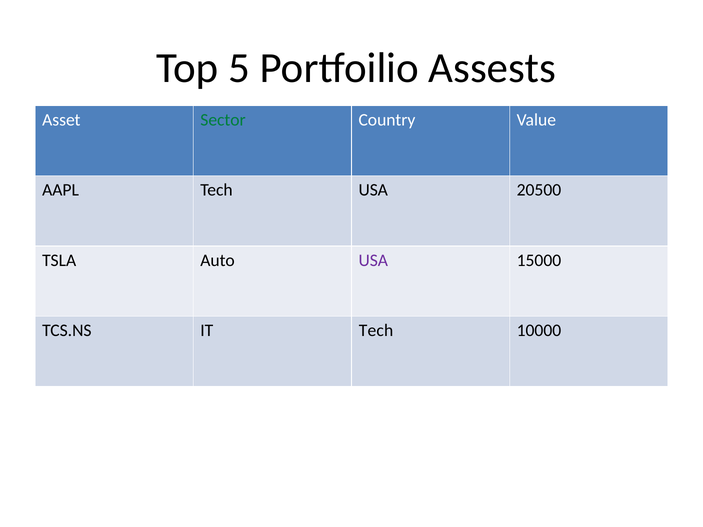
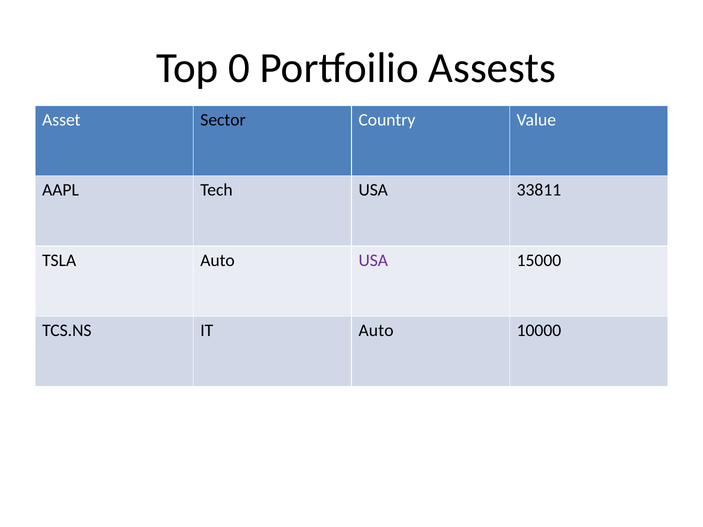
5: 5 -> 0
Sector colour: green -> black
20500: 20500 -> 33811
IT Tech: Tech -> Auto
